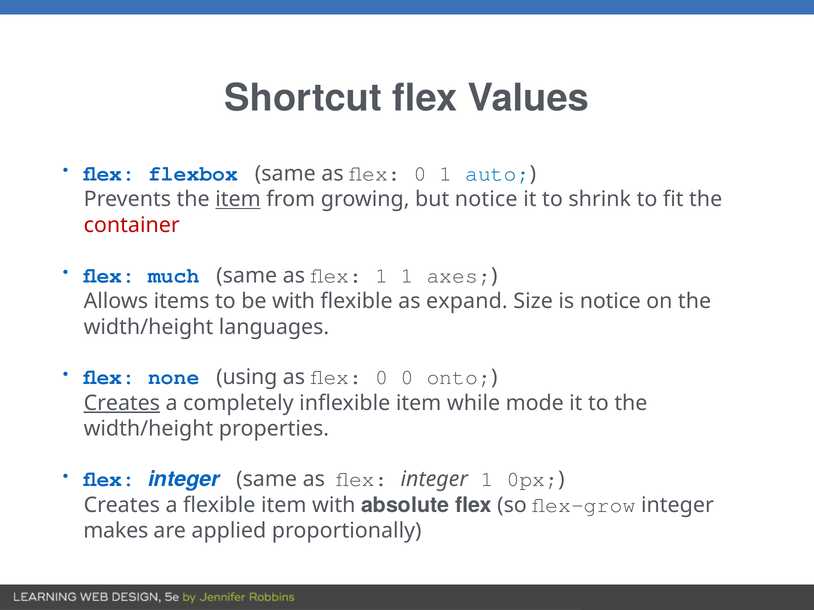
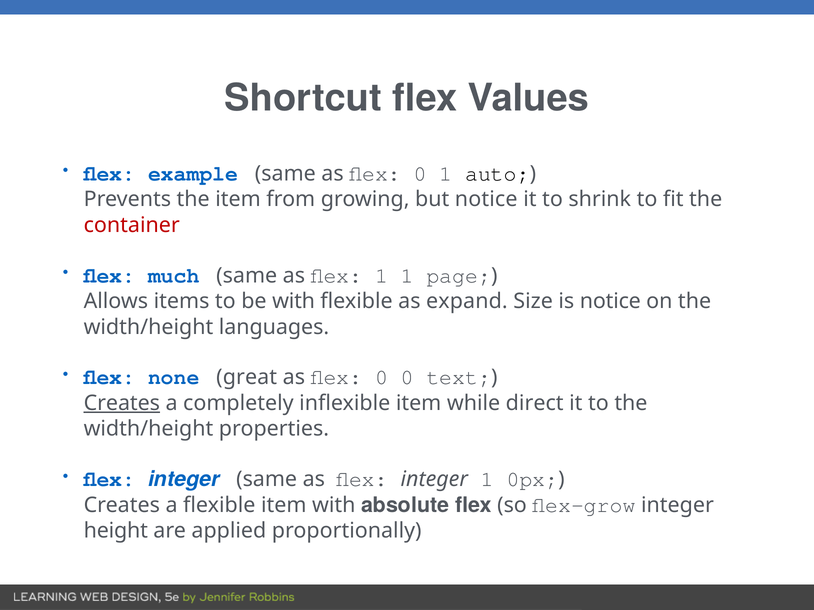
flexbox: flexbox -> example
auto colour: blue -> black
item at (238, 199) underline: present -> none
axes: axes -> page
using: using -> great
onto: onto -> text
mode: mode -> direct
makes: makes -> height
